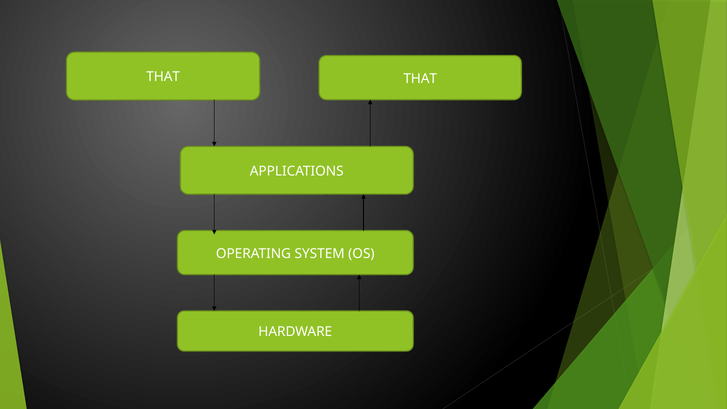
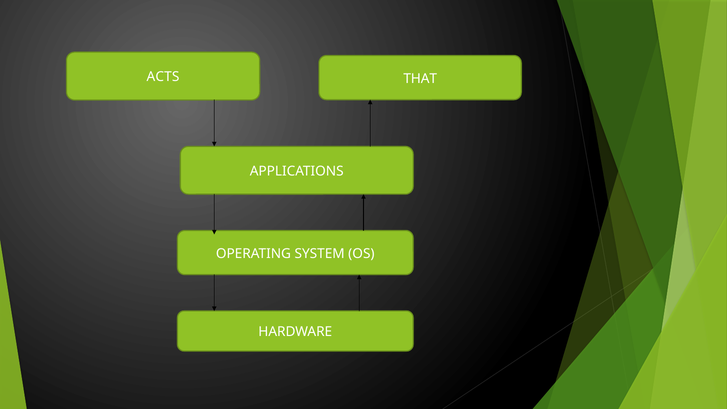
THAT at (163, 77): THAT -> ACTS
